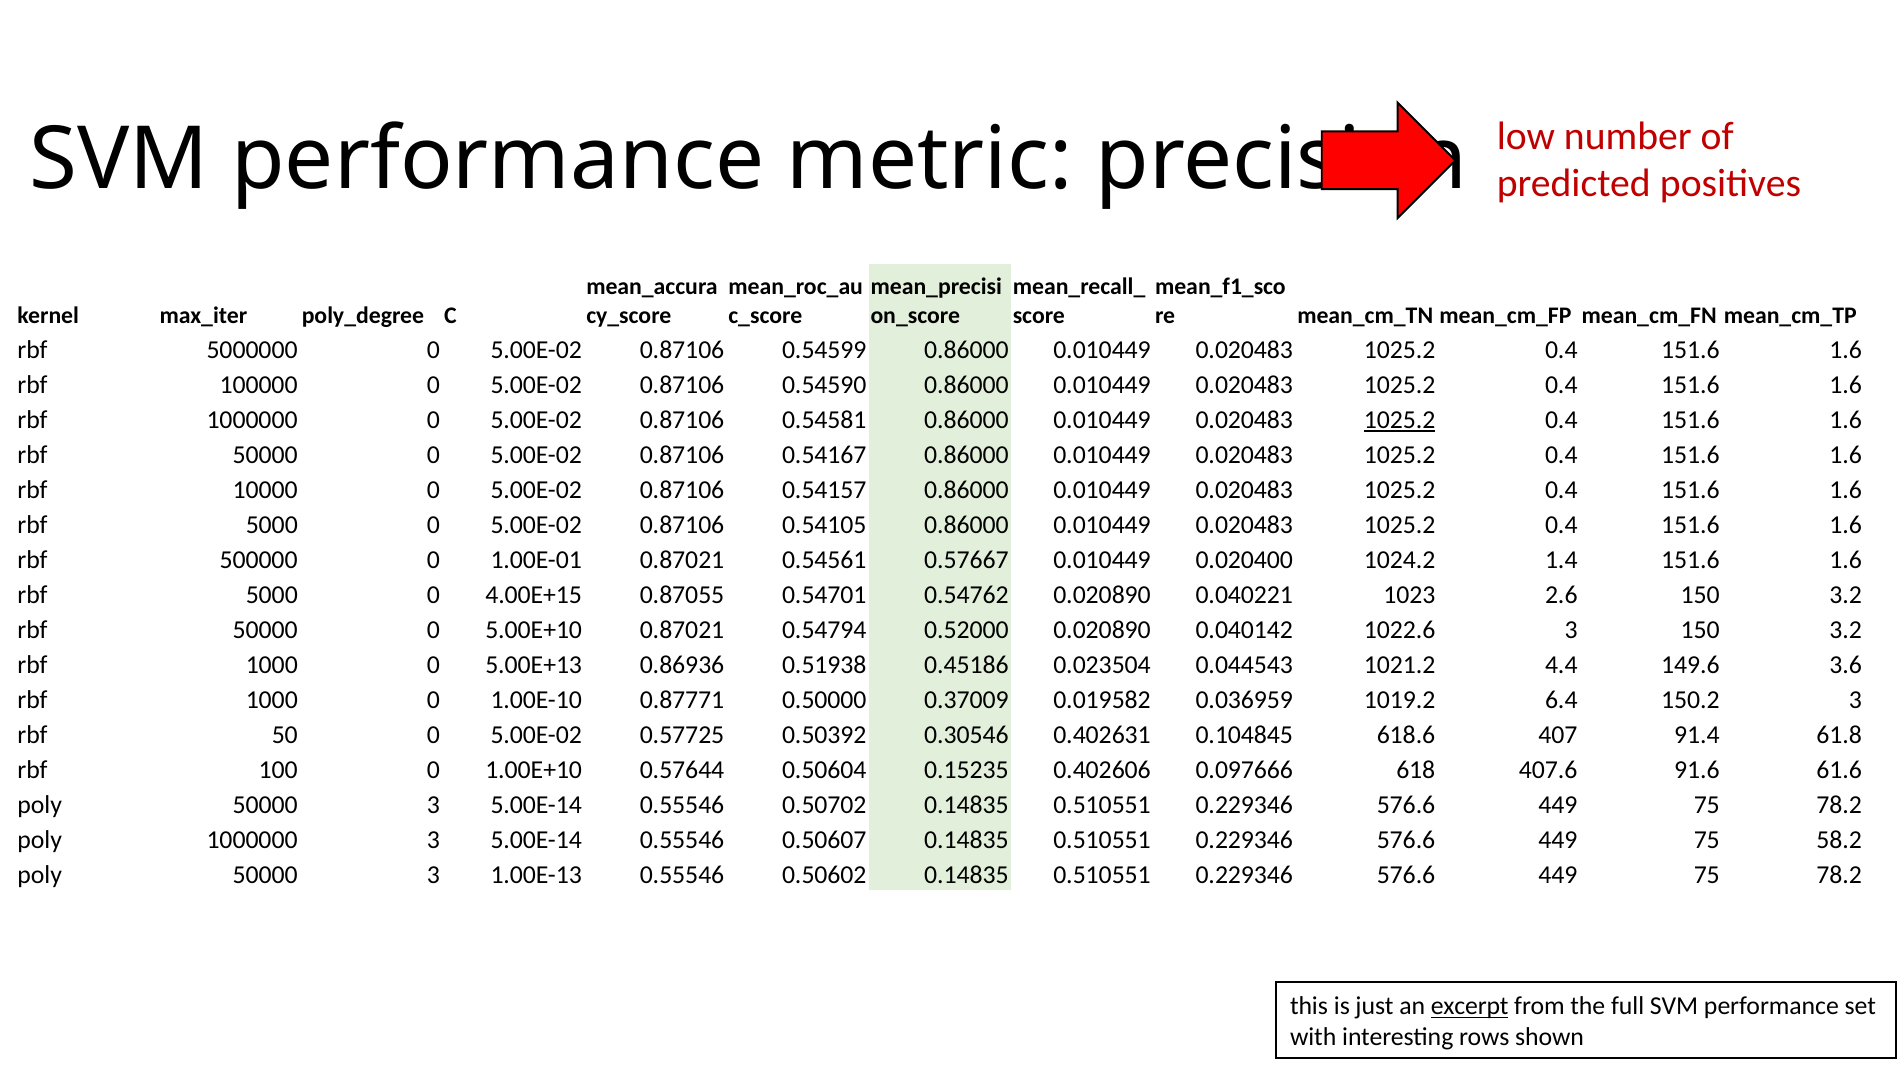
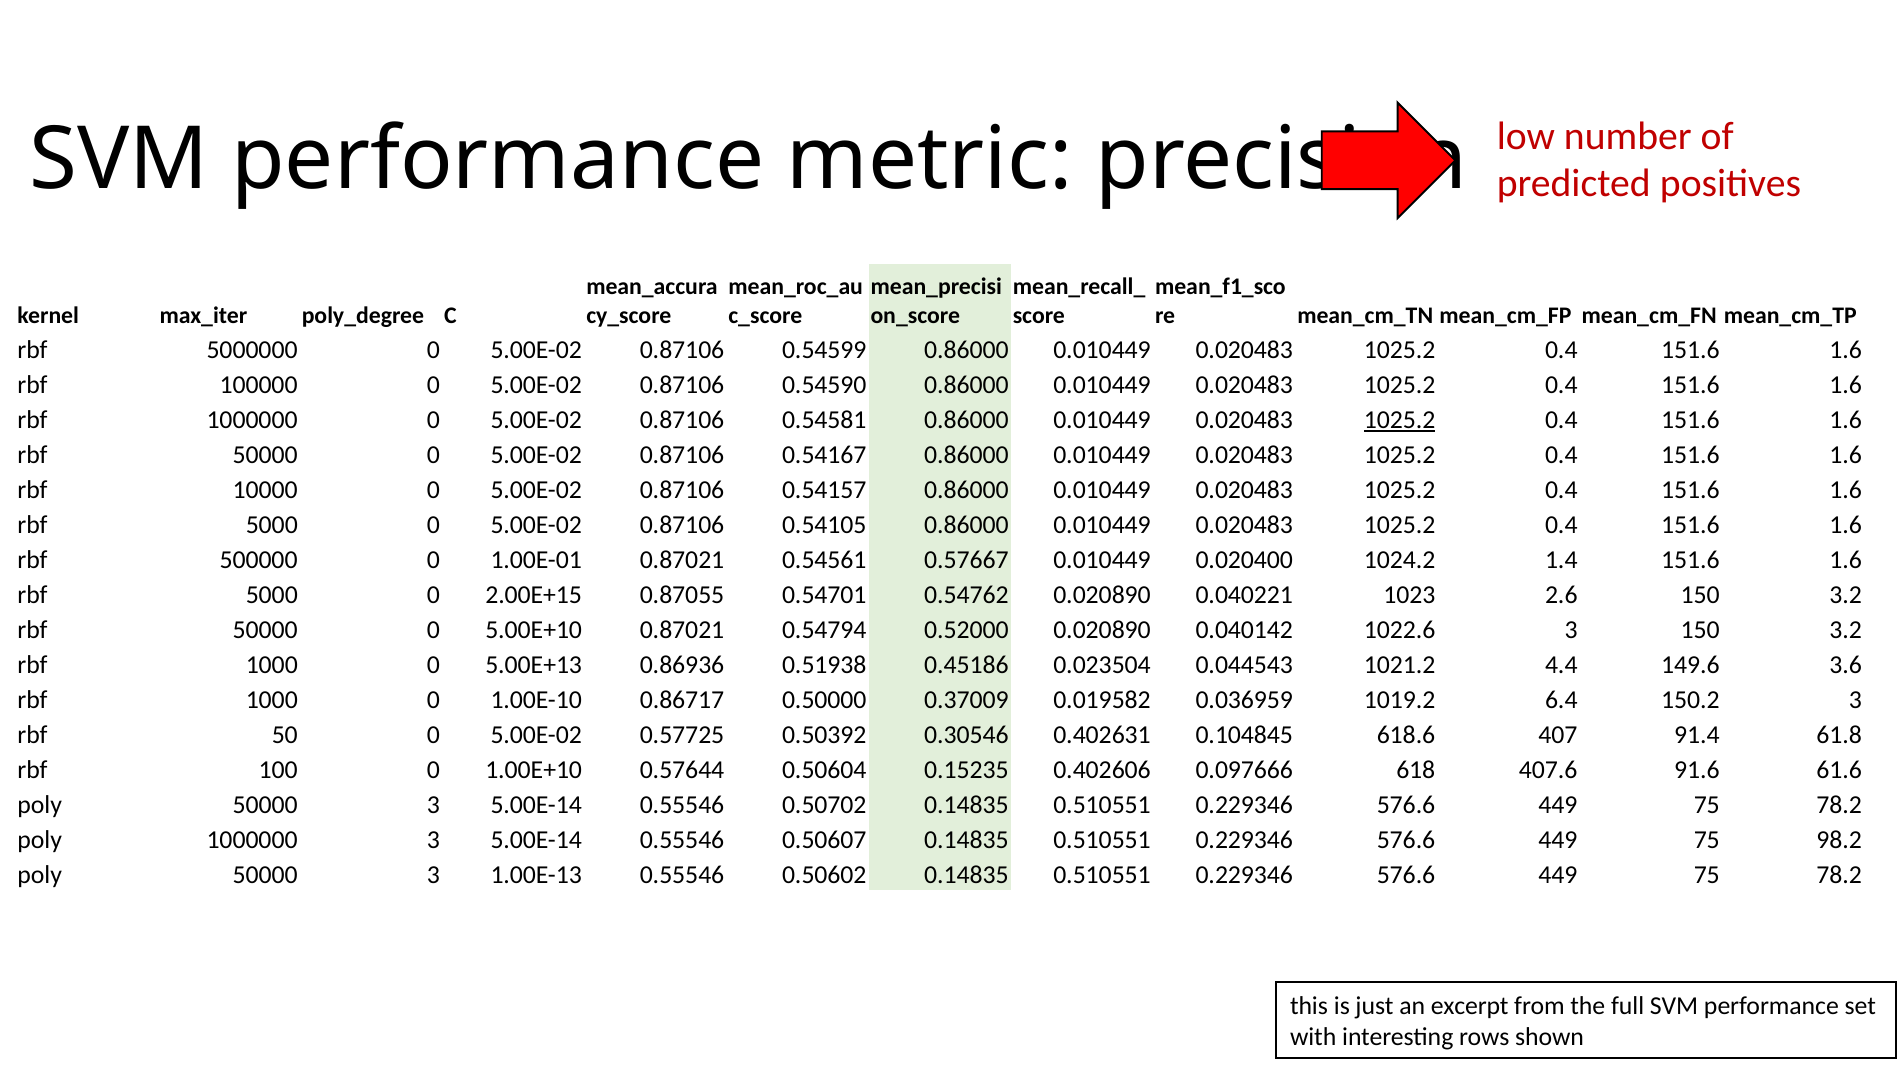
4.00E+15: 4.00E+15 -> 2.00E+15
0.87771: 0.87771 -> 0.86717
58.2: 58.2 -> 98.2
excerpt underline: present -> none
